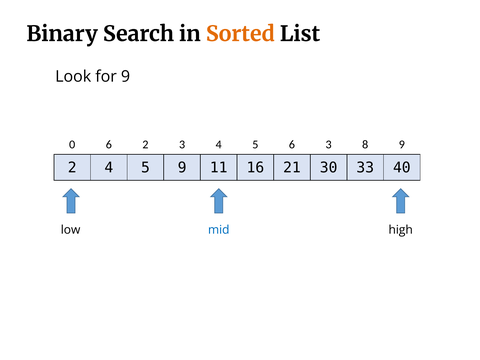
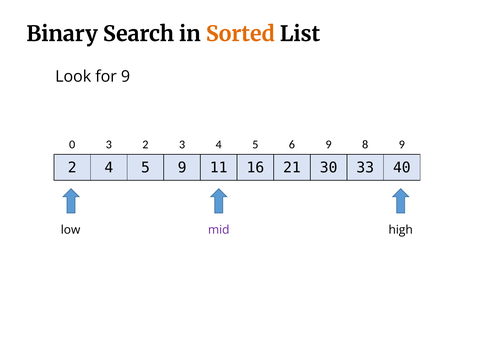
0 6: 6 -> 3
6 3: 3 -> 9
mid colour: blue -> purple
